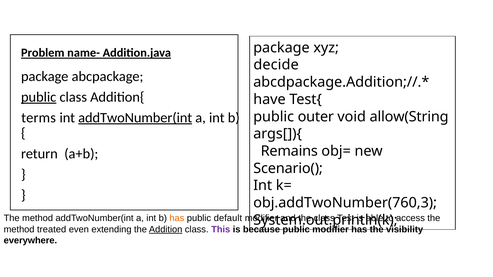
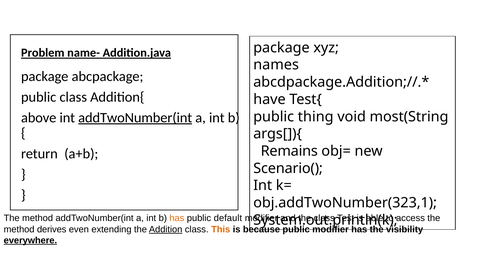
decide: decide -> names
public at (39, 97) underline: present -> none
terms: terms -> above
outer: outer -> thing
allow(String: allow(String -> most(String
obj.addTwoNumber(760,3: obj.addTwoNumber(760,3 -> obj.addTwoNumber(323,1
treated: treated -> derives
This colour: purple -> orange
everywhere underline: none -> present
